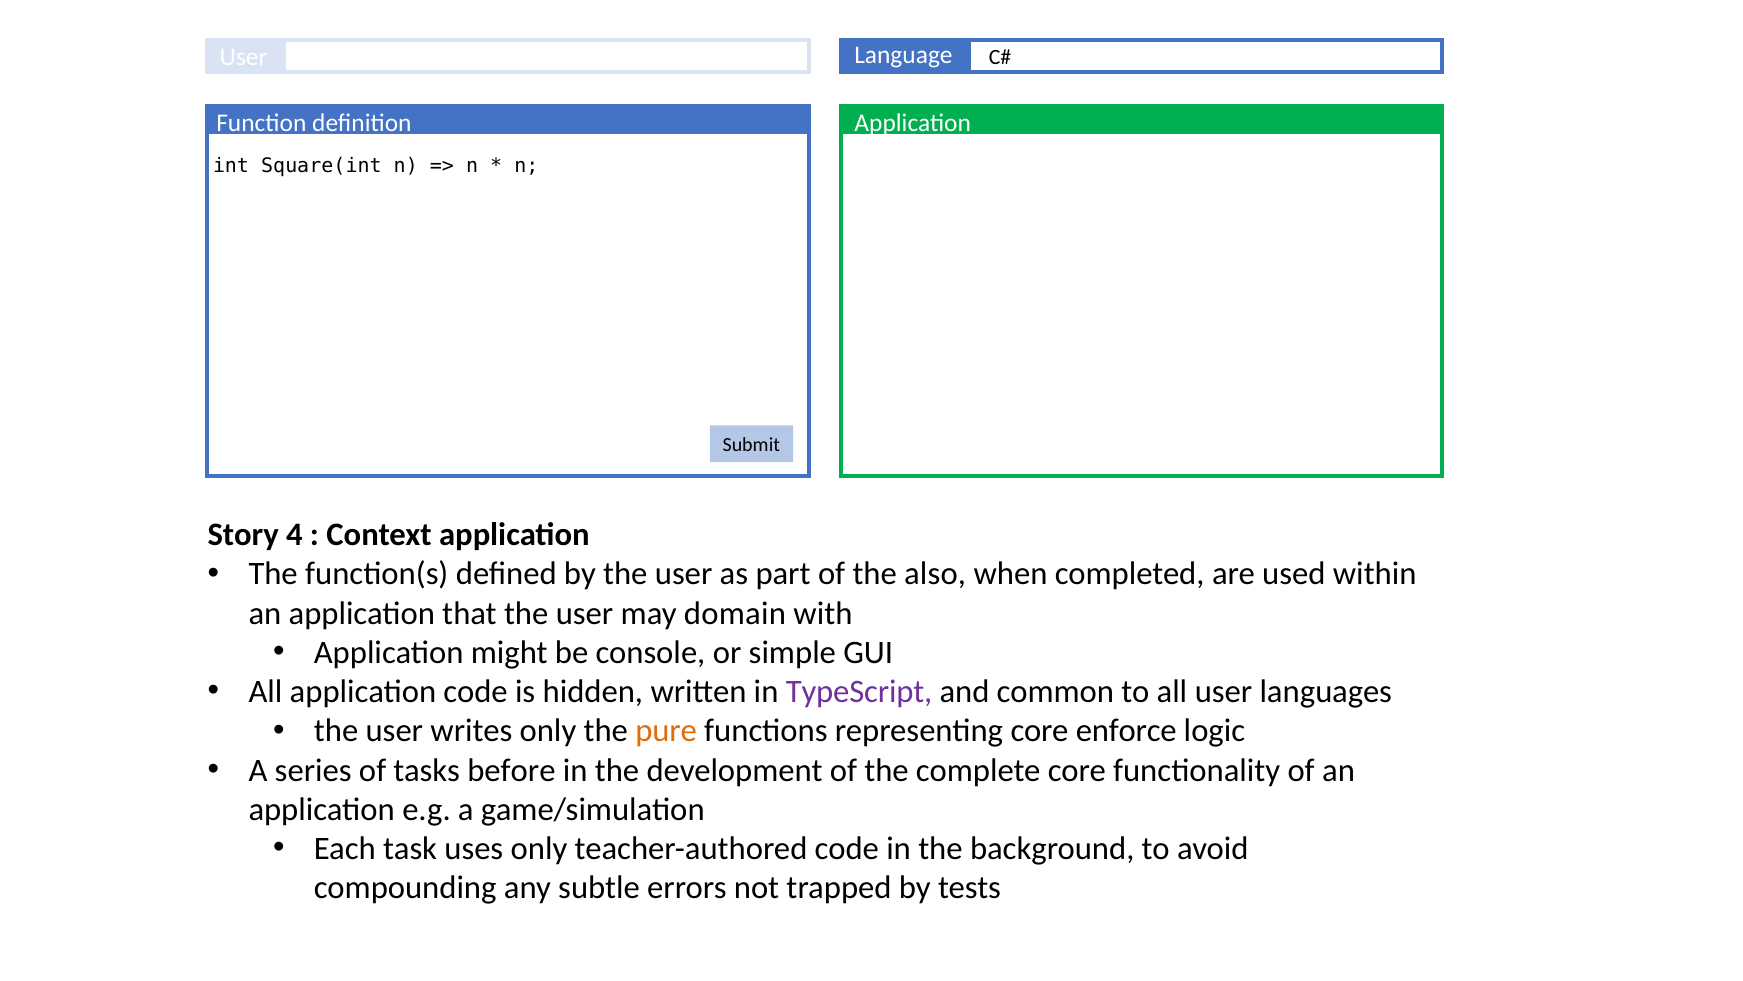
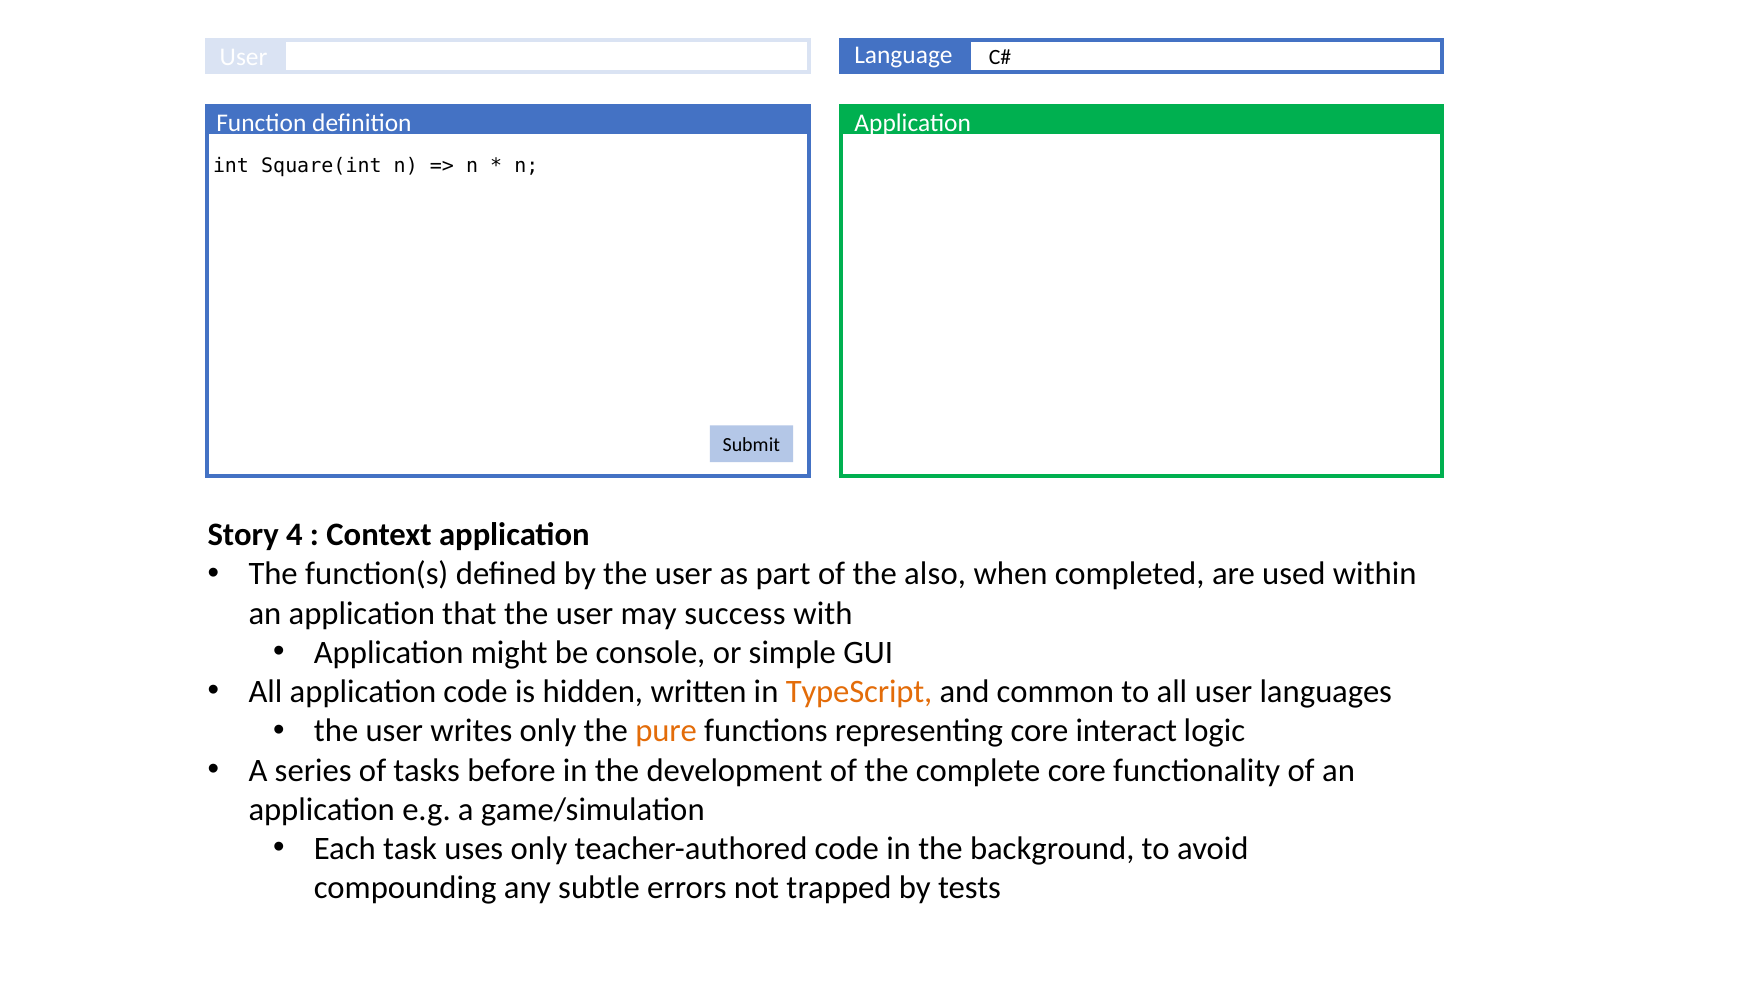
domain: domain -> success
TypeScript colour: purple -> orange
enforce: enforce -> interact
